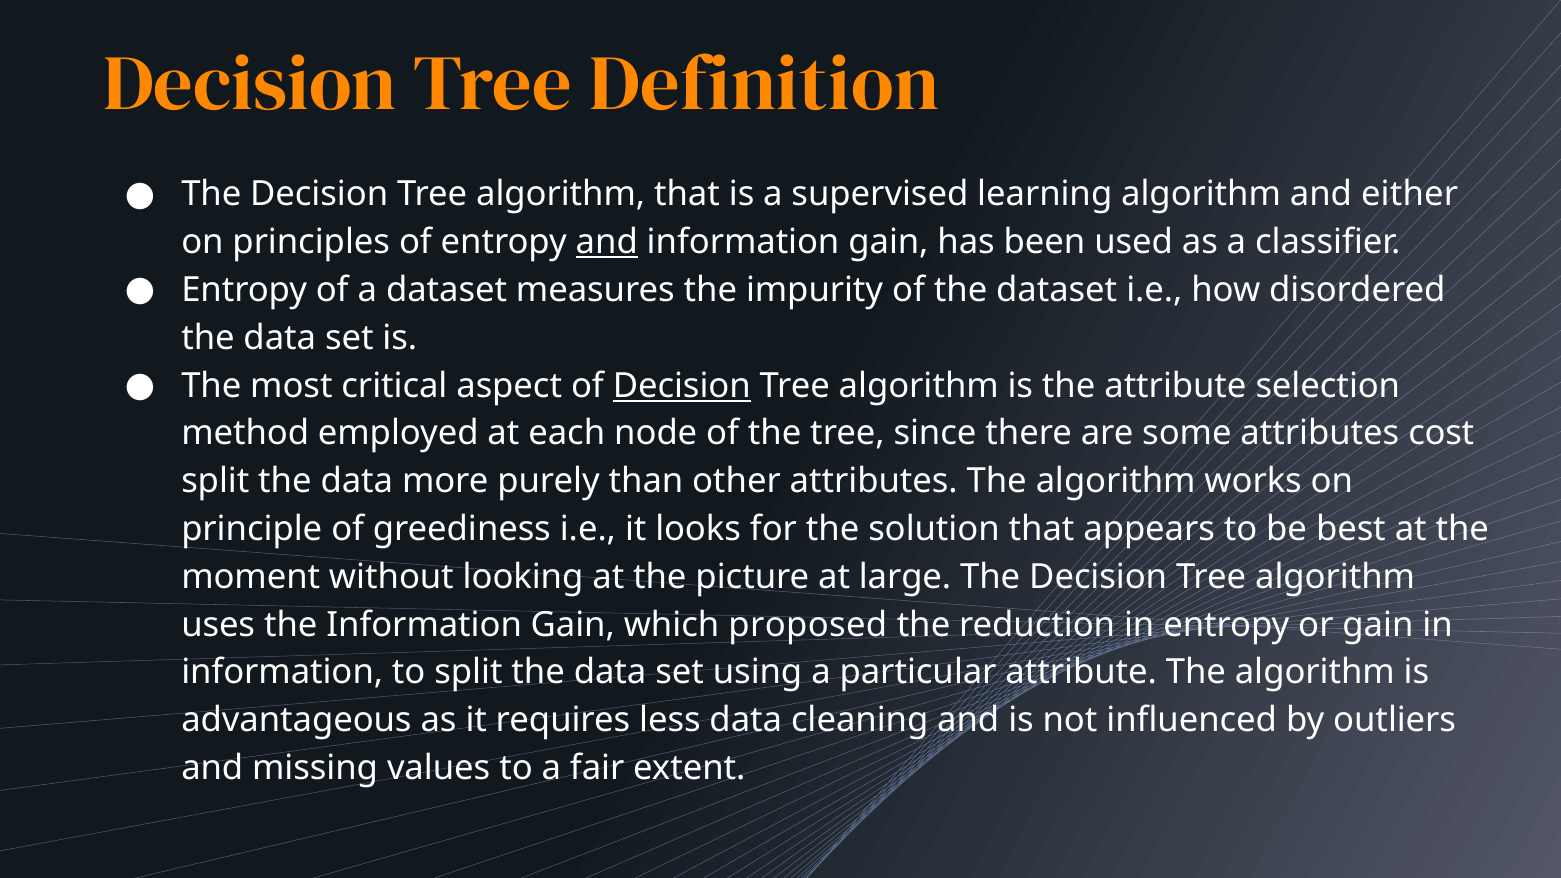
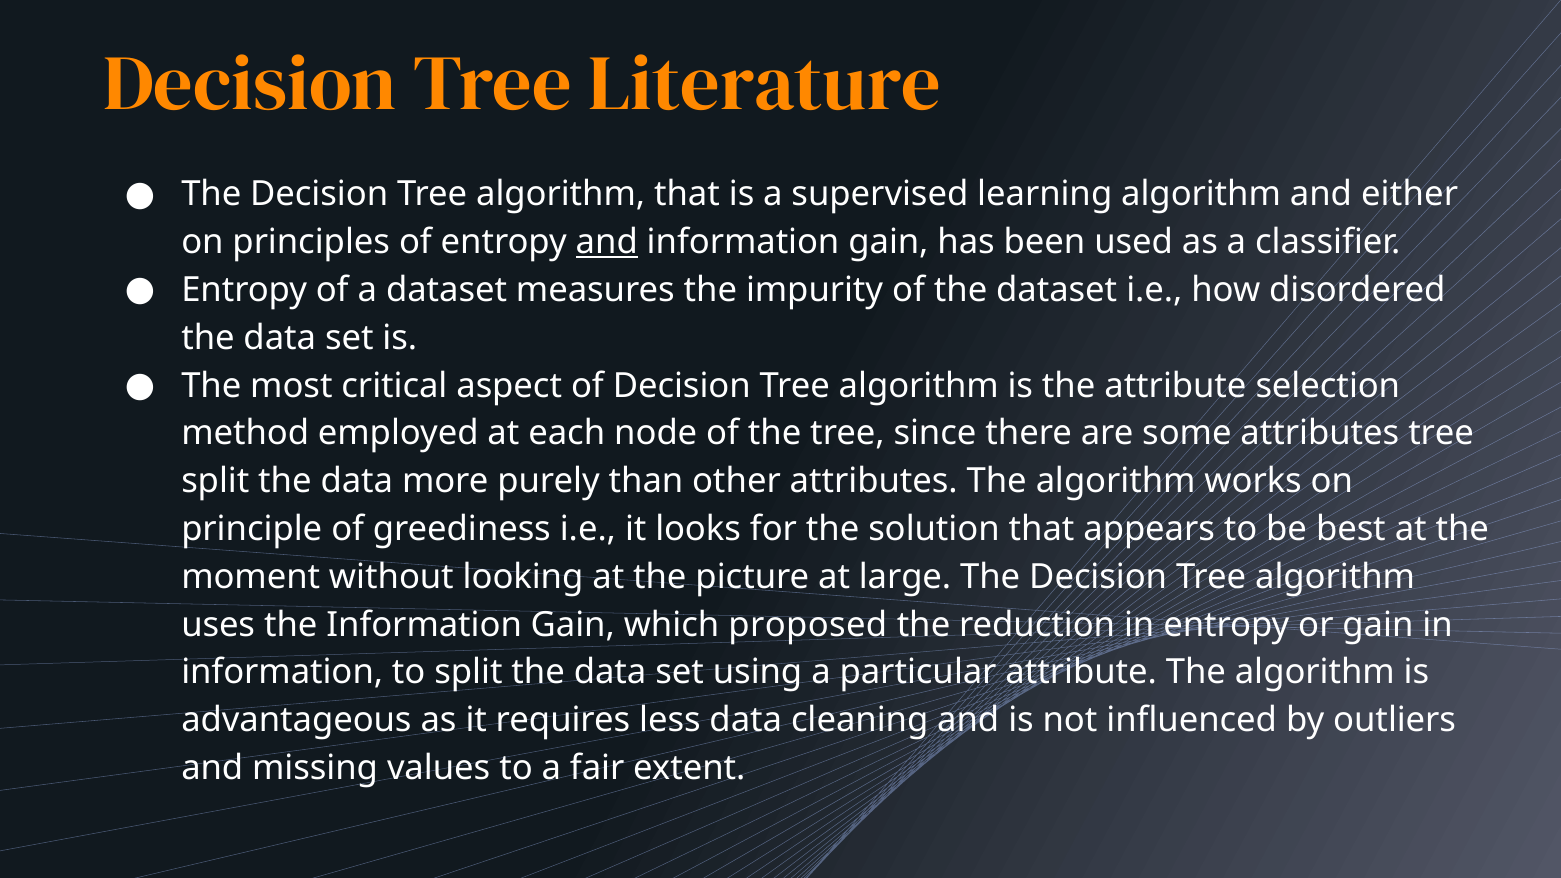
Definition: Definition -> Literature
Decision at (682, 386) underline: present -> none
attributes cost: cost -> tree
